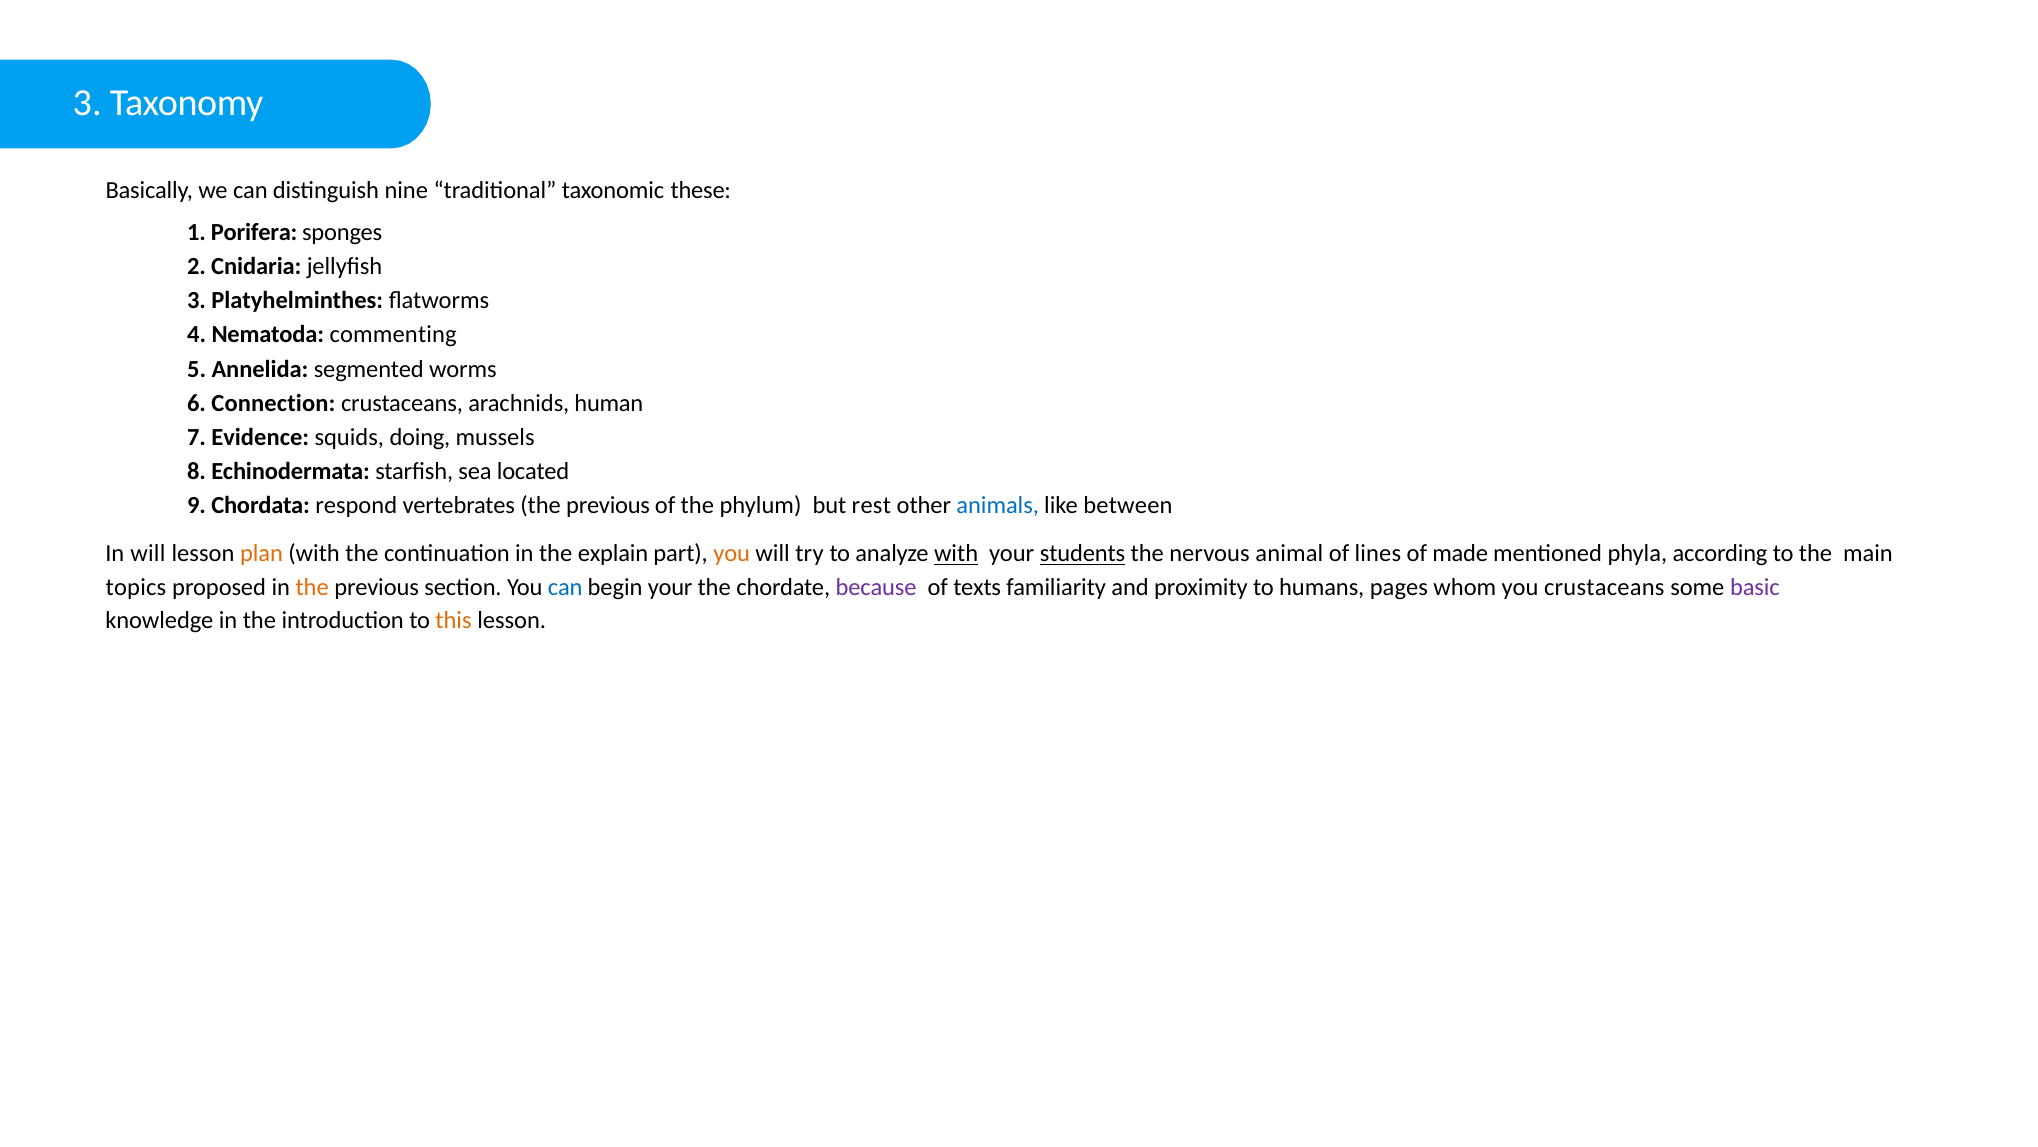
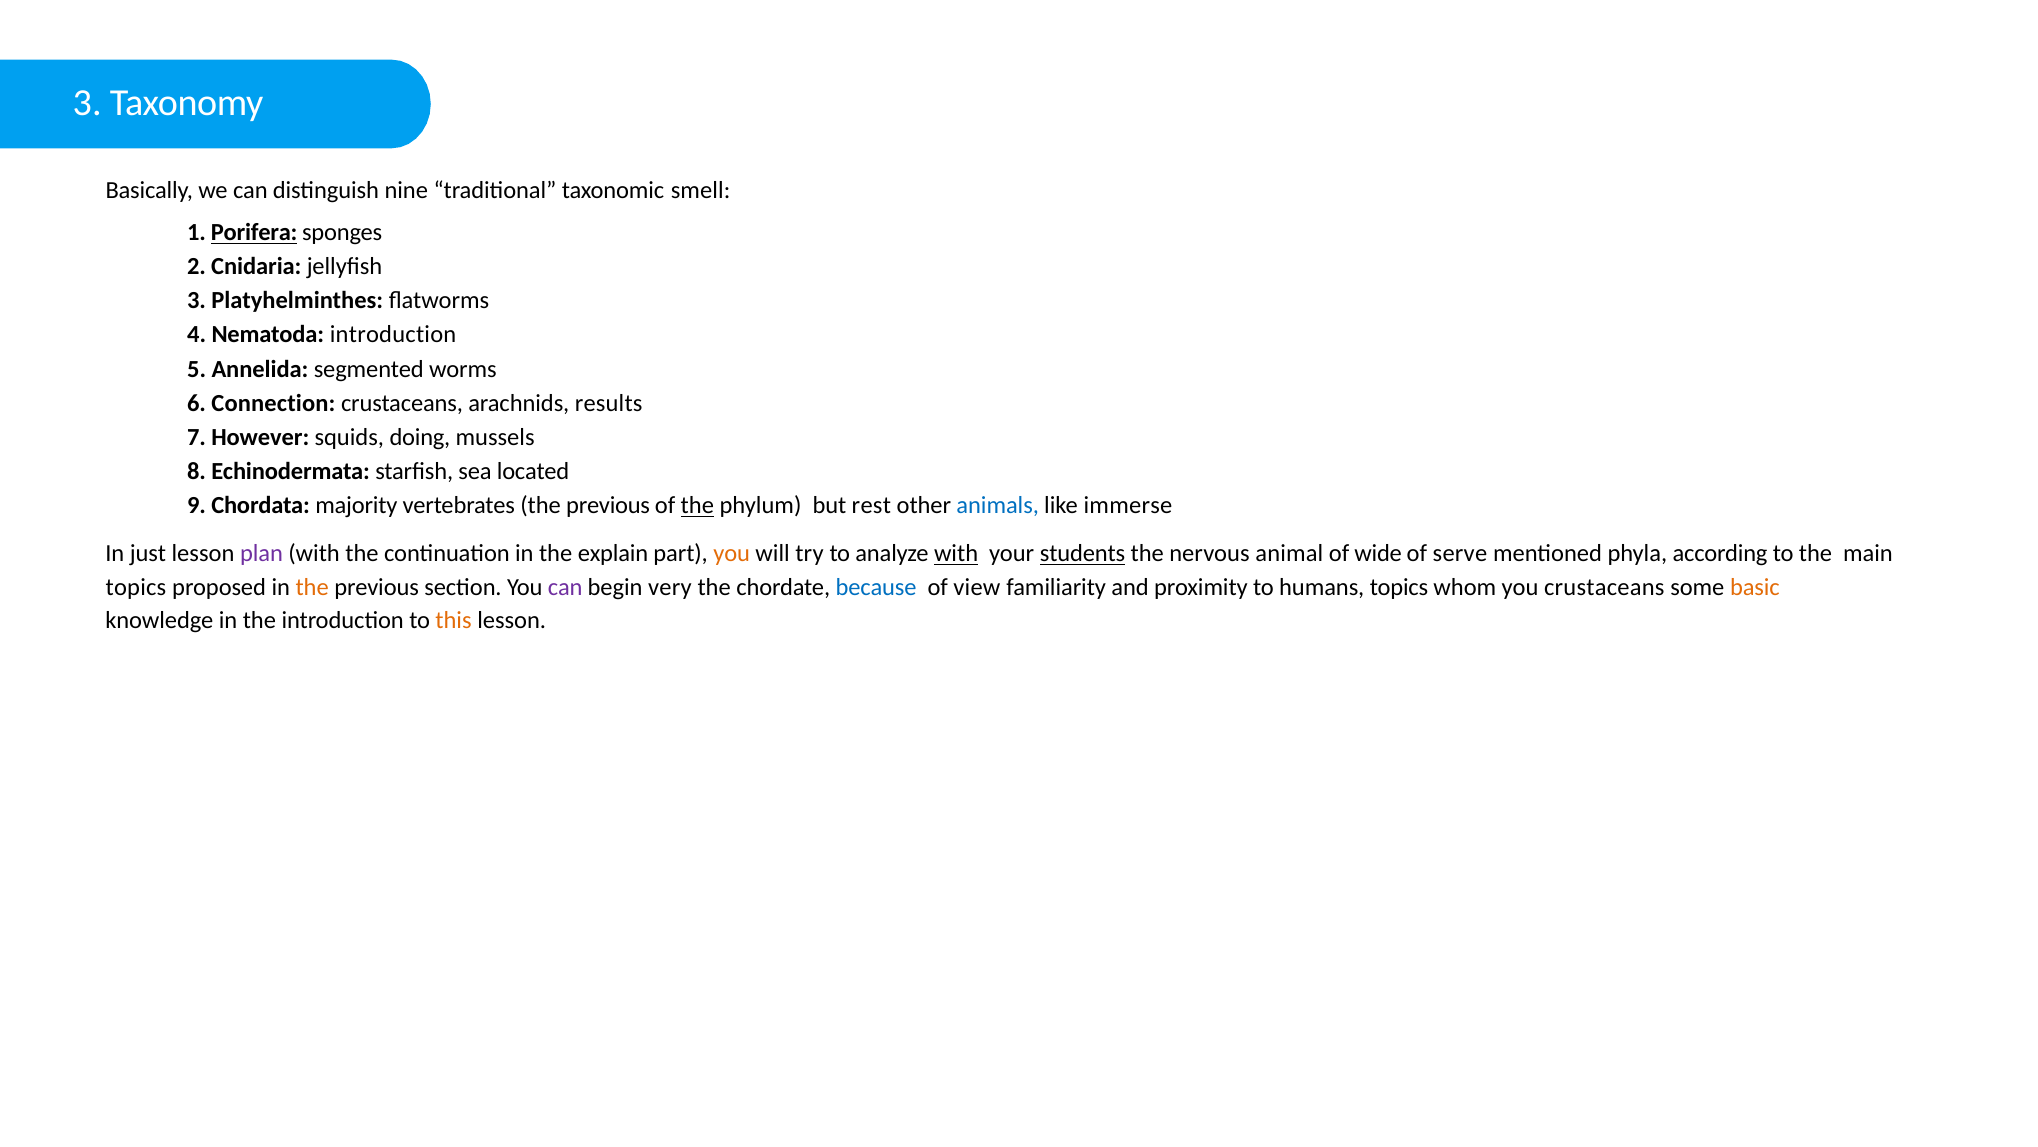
these: these -> smell
Porifera underline: none -> present
Nematoda commenting: commenting -> introduction
human: human -> results
Evidence: Evidence -> However
respond: respond -> majority
the at (697, 506) underline: none -> present
between: between -> immerse
In will: will -> just
plan colour: orange -> purple
lines: lines -> wide
made: made -> serve
can at (565, 587) colour: blue -> purple
begin your: your -> very
because colour: purple -> blue
texts: texts -> view
humans pages: pages -> topics
basic colour: purple -> orange
